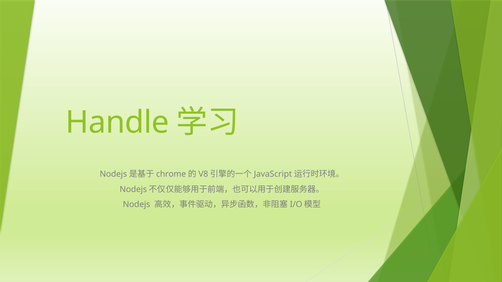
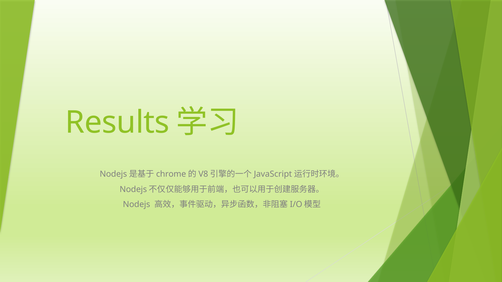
Handle: Handle -> Results
